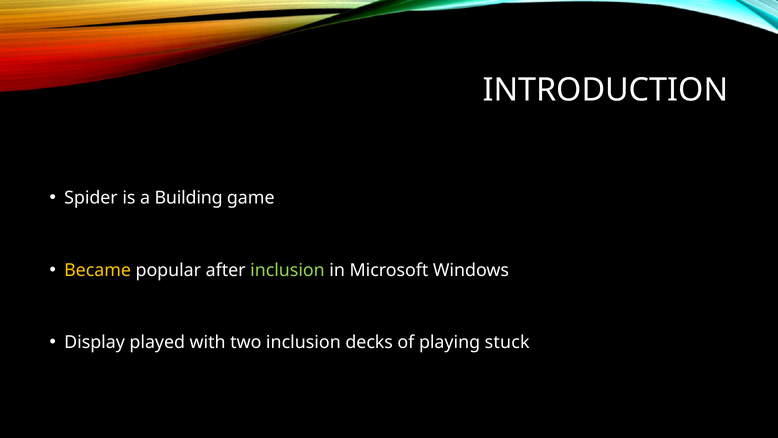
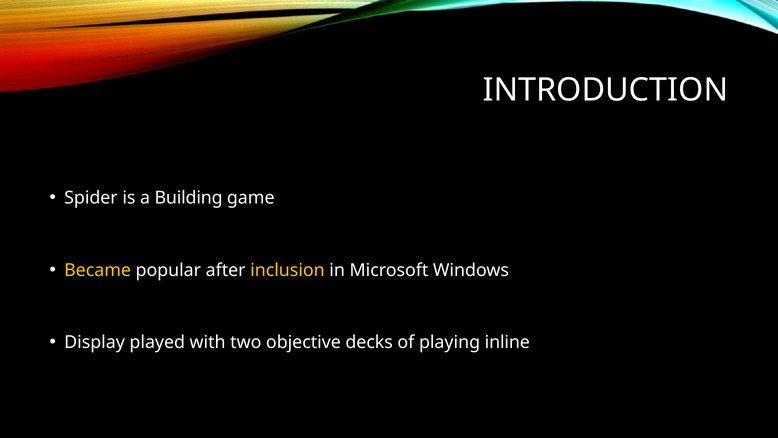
inclusion at (287, 270) colour: light green -> yellow
two inclusion: inclusion -> objective
stuck: stuck -> inline
